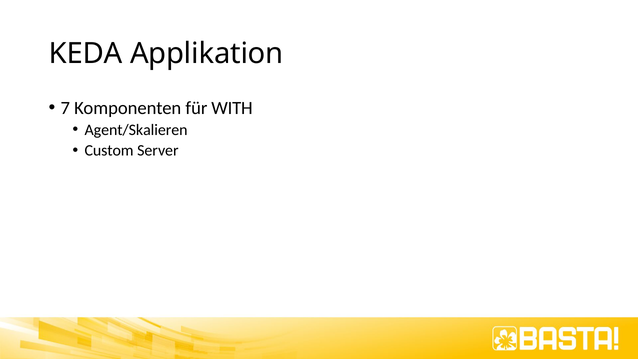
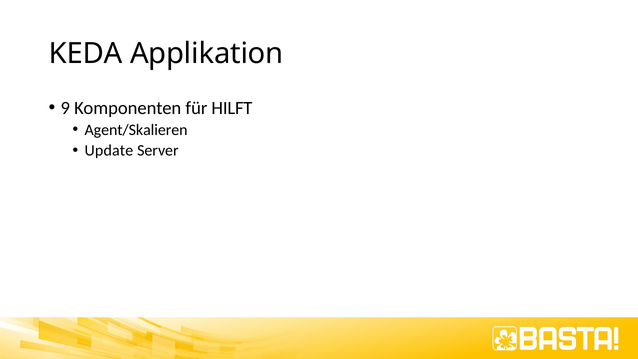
7: 7 -> 9
WITH: WITH -> HILFT
Custom: Custom -> Update
